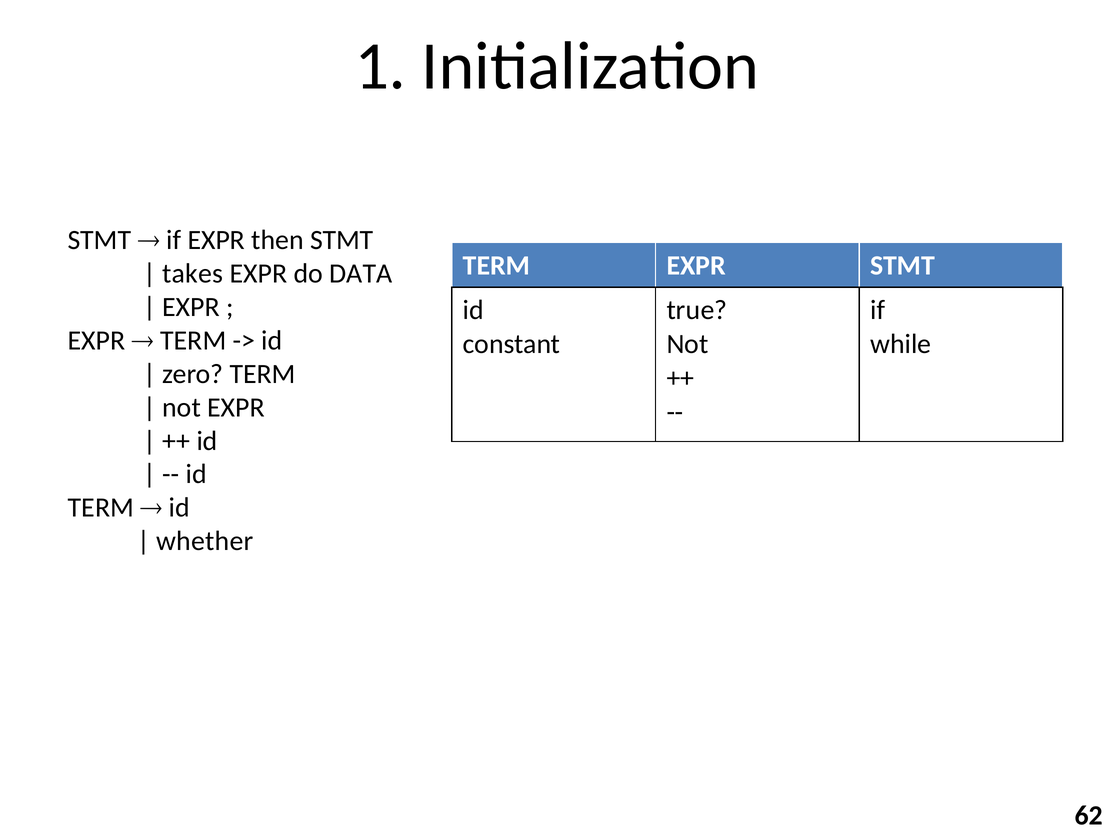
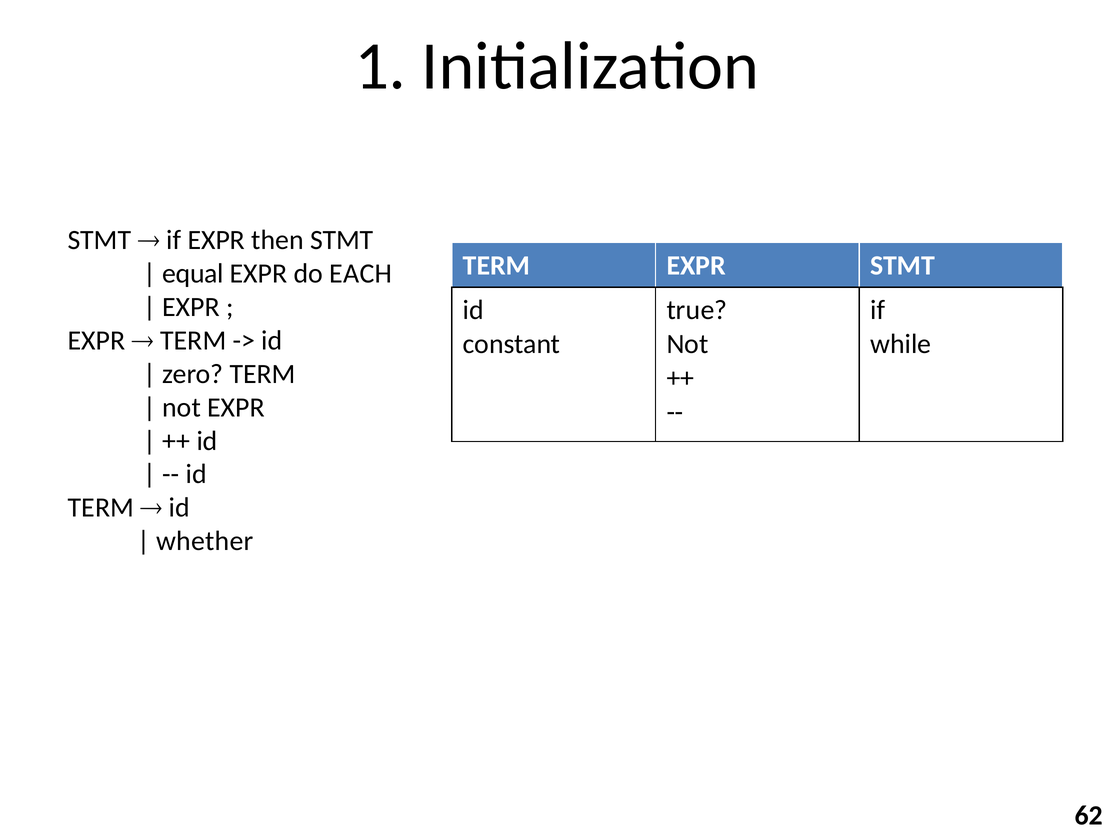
takes: takes -> equal
DATA: DATA -> EACH
